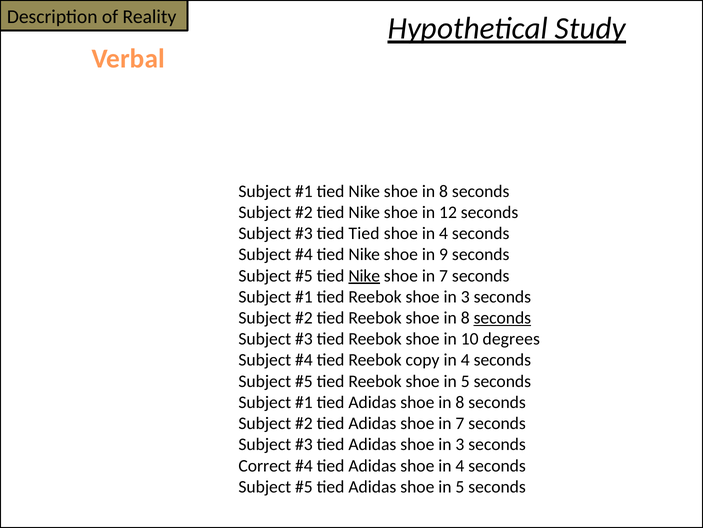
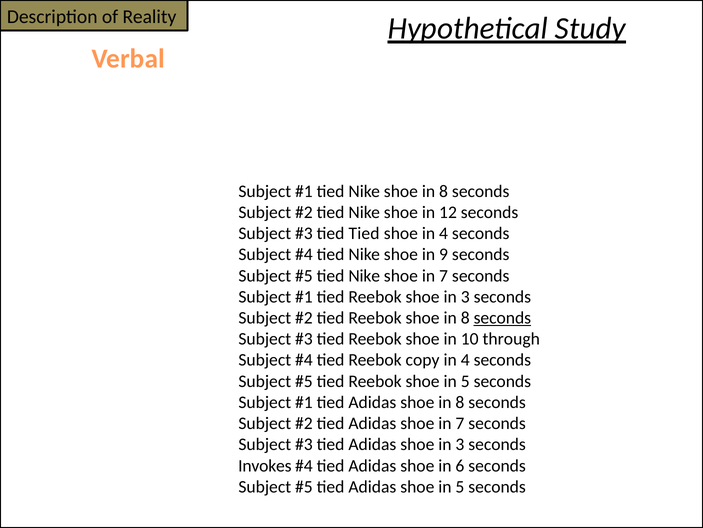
Nike at (364, 275) underline: present -> none
degrees: degrees -> through
Correct: Correct -> Invokes
Adidas shoe in 4: 4 -> 6
